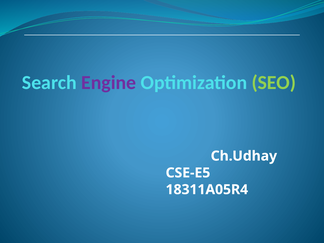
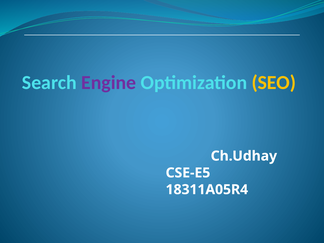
SEO colour: light green -> yellow
